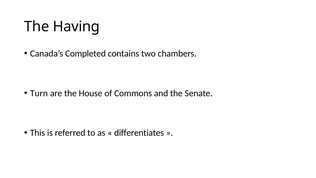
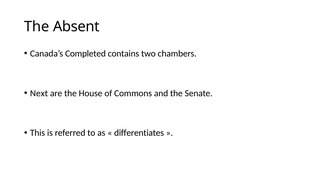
Having: Having -> Absent
Turn: Turn -> Next
